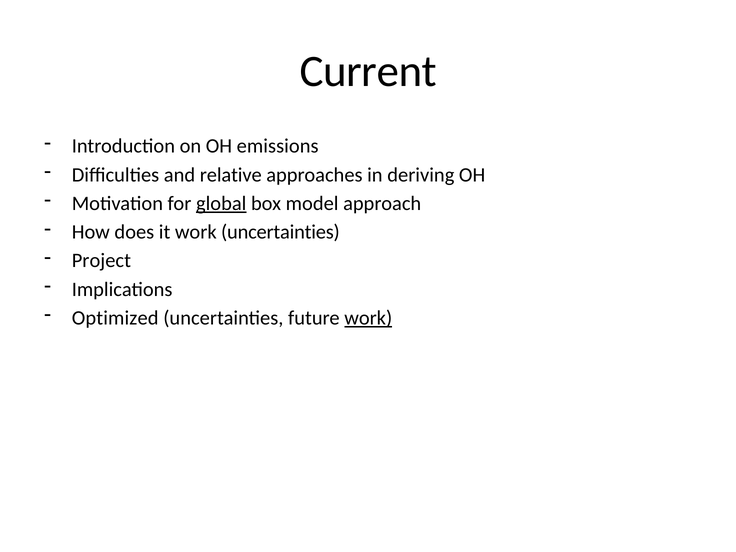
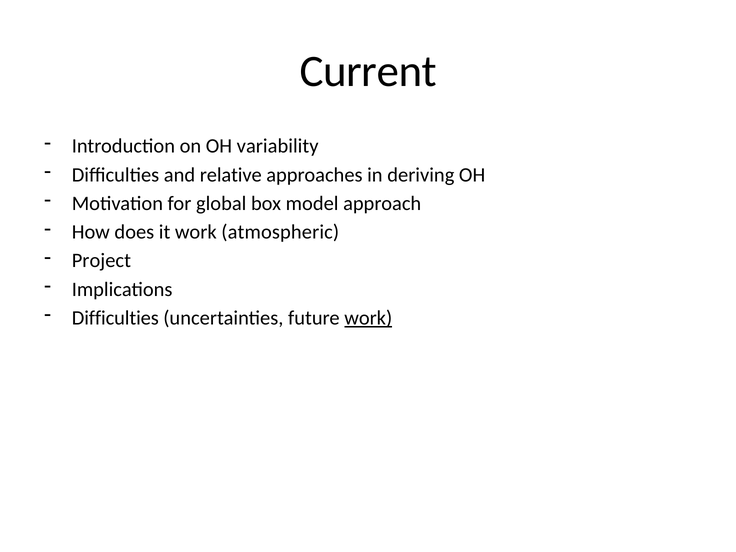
emissions: emissions -> variability
global underline: present -> none
work uncertainties: uncertainties -> atmospheric
Optimized at (115, 318): Optimized -> Difficulties
